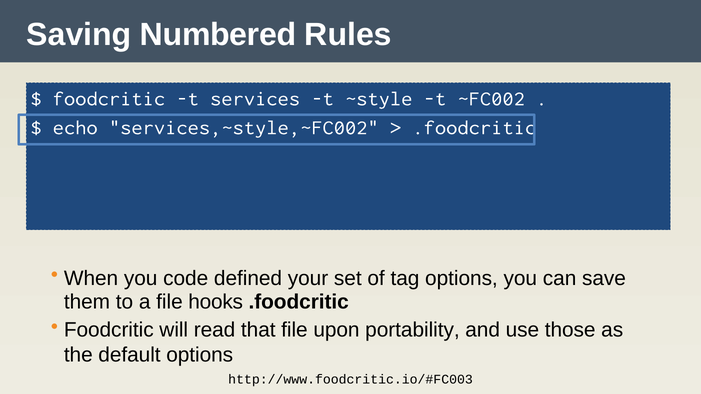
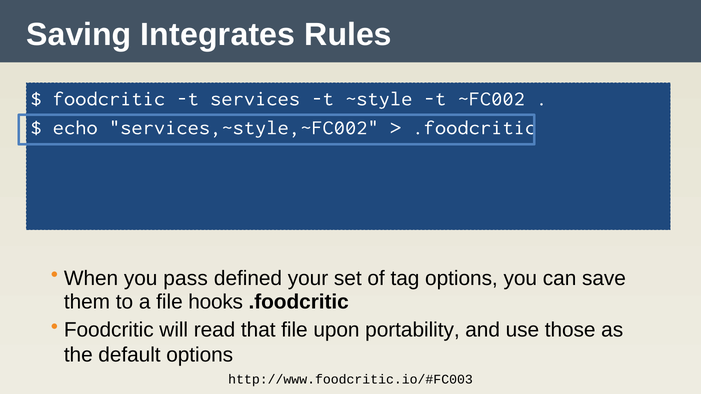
Numbered: Numbered -> Integrates
code: code -> pass
